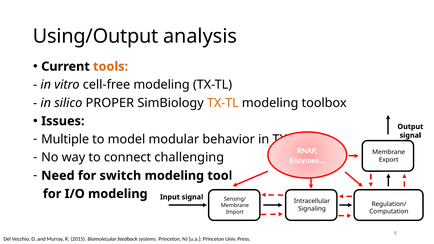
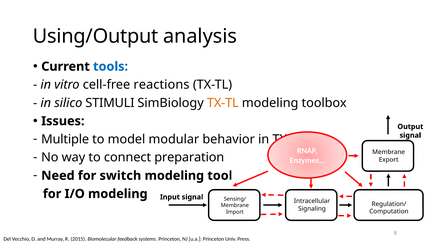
tools colour: orange -> blue
cell-free modeling: modeling -> reactions
PROPER: PROPER -> STIMULI
challenging: challenging -> preparation
